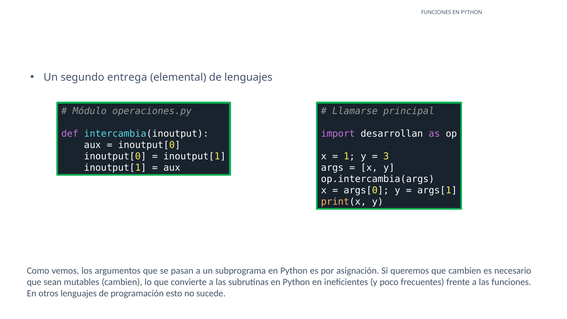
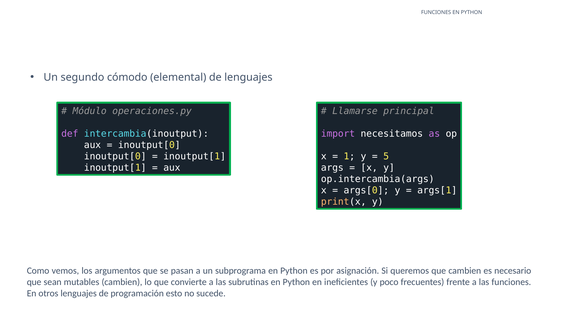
entrega: entrega -> cómodo
desarrollan: desarrollan -> necesitamos
3: 3 -> 5
